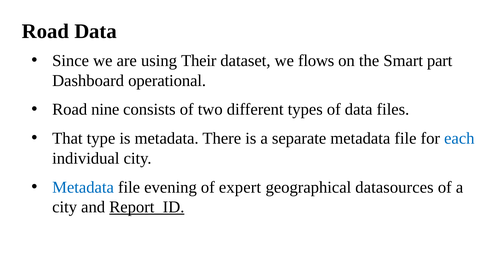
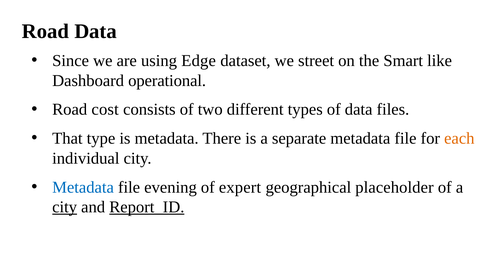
Their: Their -> Edge
flows: flows -> street
part: part -> like
nine: nine -> cost
each colour: blue -> orange
datasources: datasources -> placeholder
city at (65, 207) underline: none -> present
